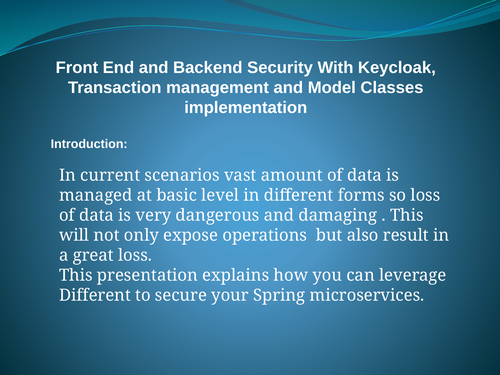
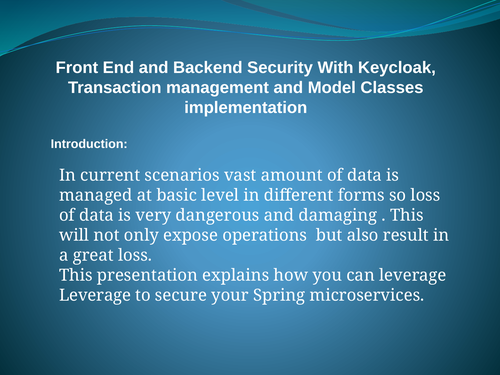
Different at (95, 295): Different -> Leverage
